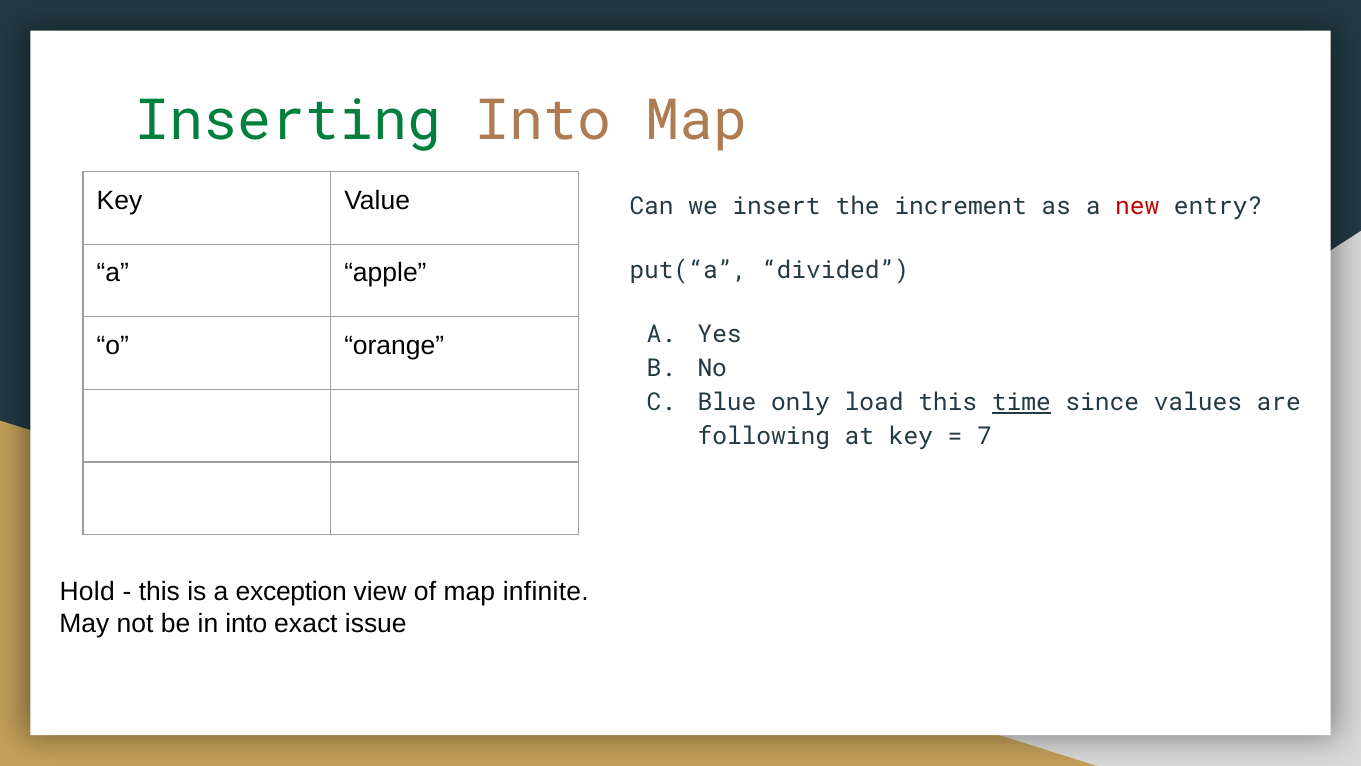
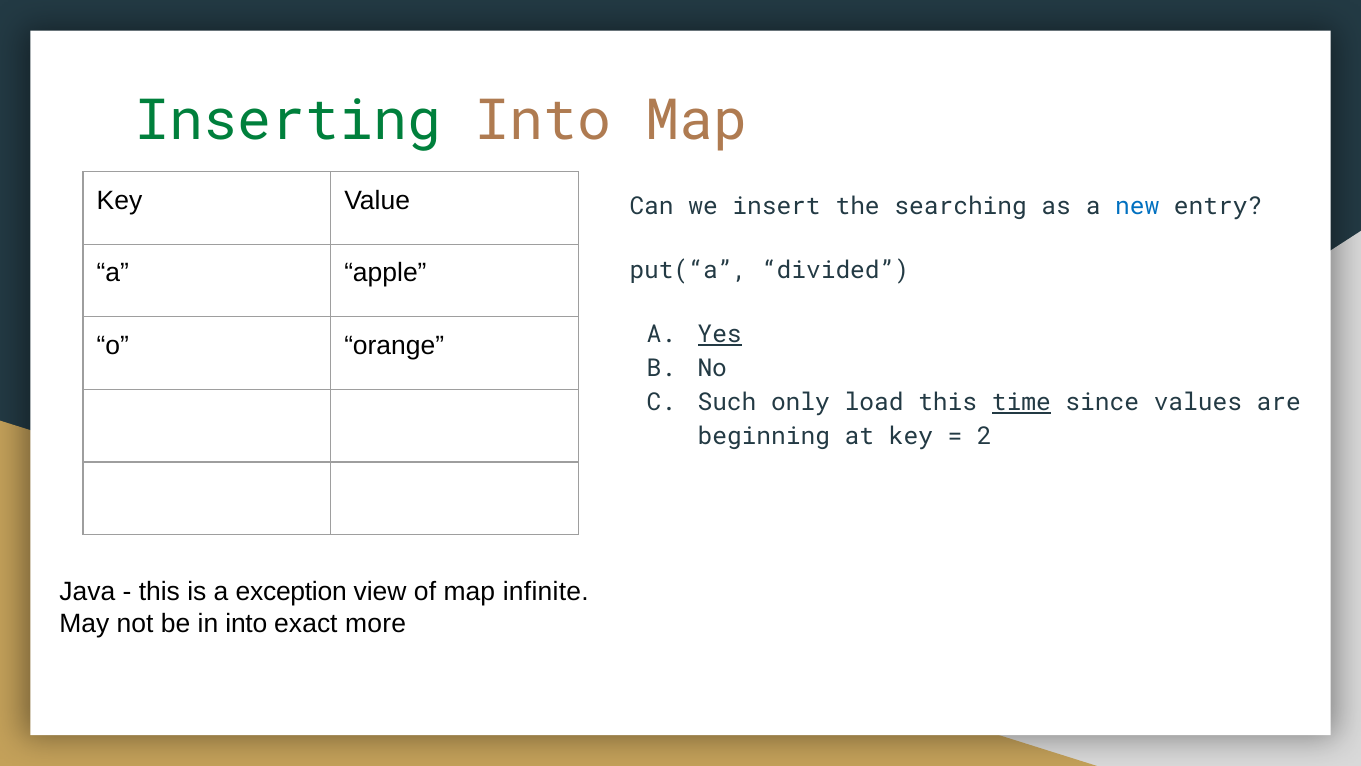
increment: increment -> searching
new colour: red -> blue
Yes underline: none -> present
Blue: Blue -> Such
following: following -> beginning
7: 7 -> 2
Hold: Hold -> Java
issue: issue -> more
